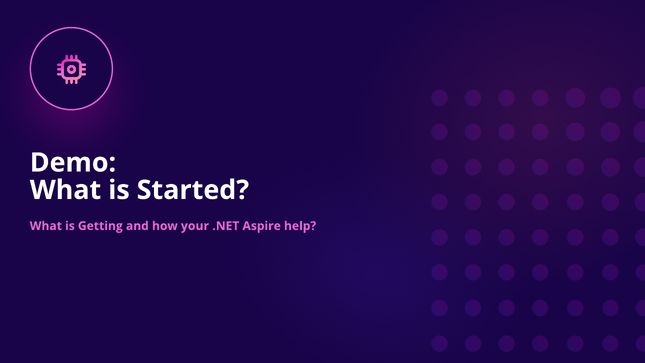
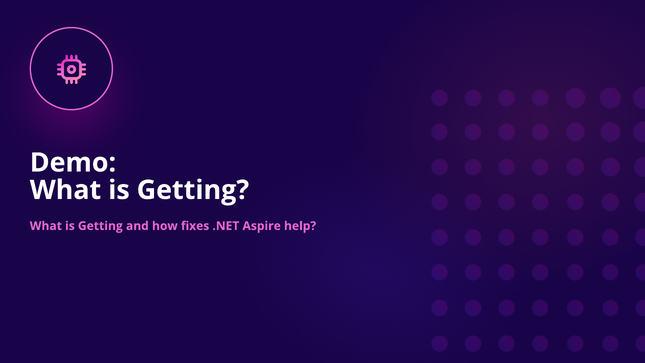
Started at (193, 190): Started -> Getting
your: your -> fixes
